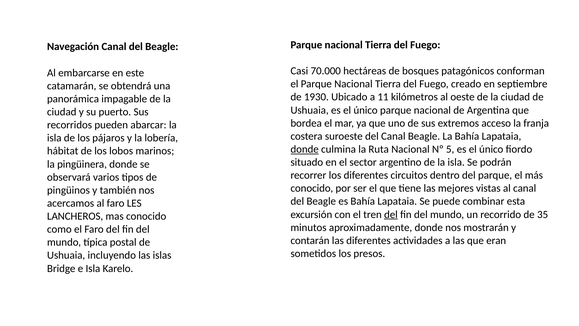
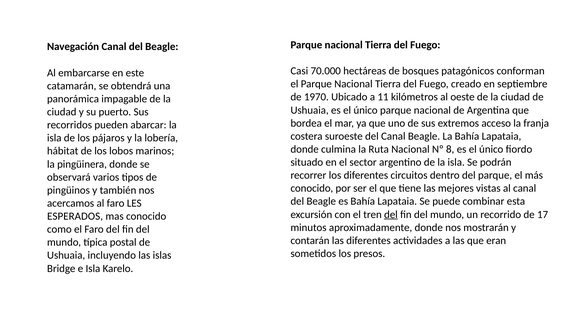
1930: 1930 -> 1970
donde at (305, 149) underline: present -> none
5: 5 -> 8
35: 35 -> 17
LANCHEROS: LANCHEROS -> ESPERADOS
